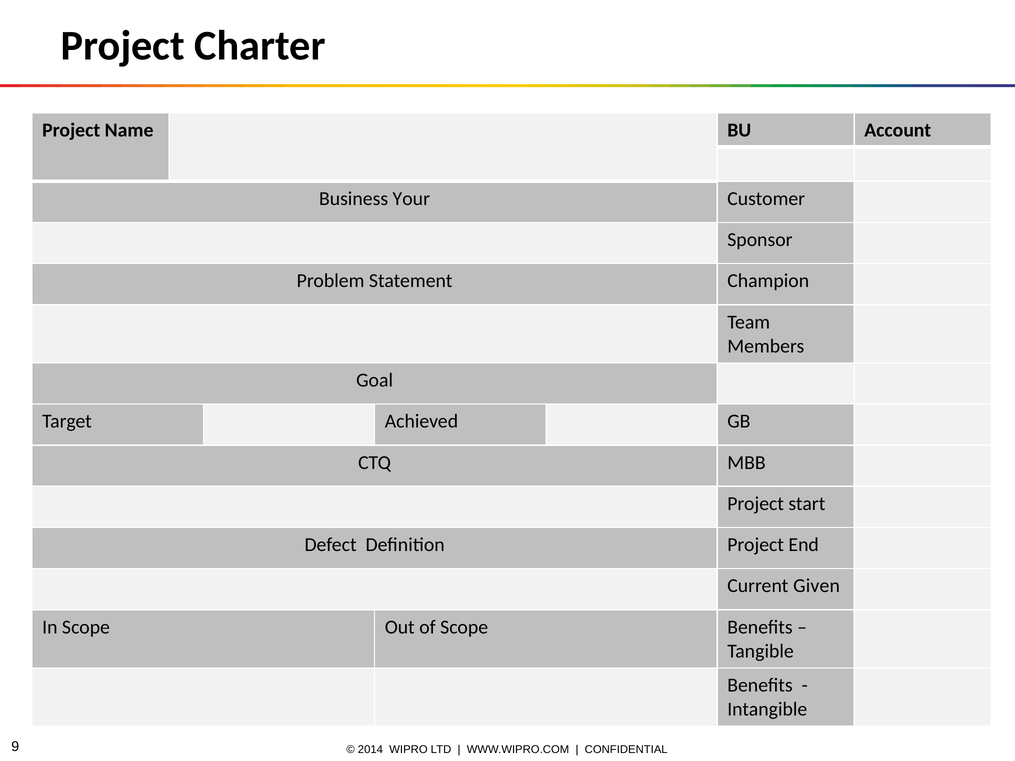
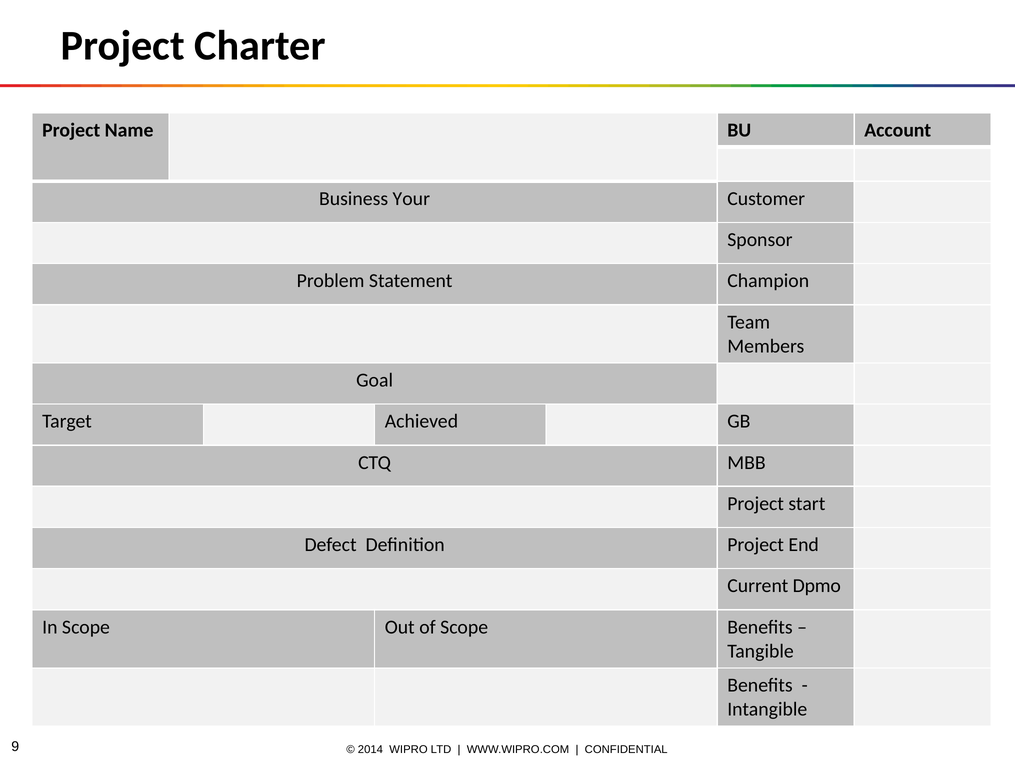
Given: Given -> Dpmo
